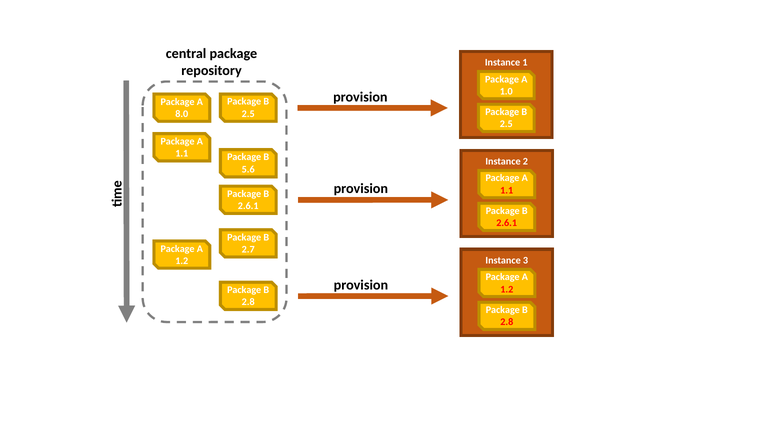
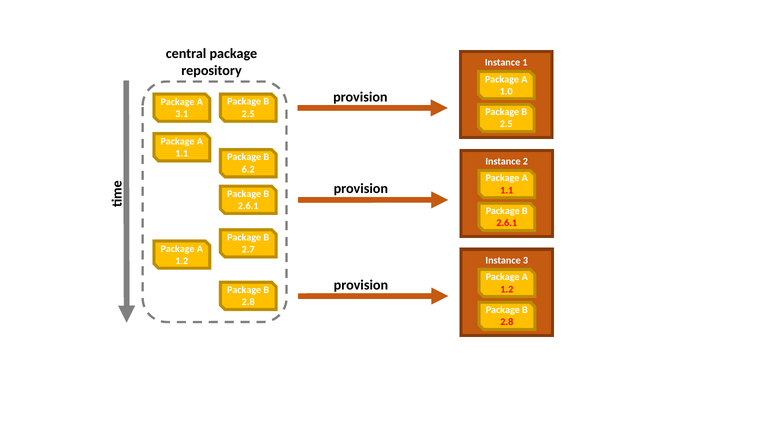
8.0: 8.0 -> 3.1
5.6: 5.6 -> 6.2
